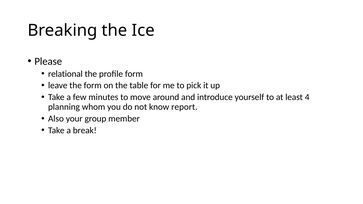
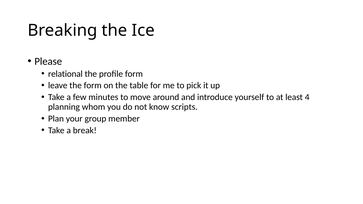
report: report -> scripts
Also: Also -> Plan
